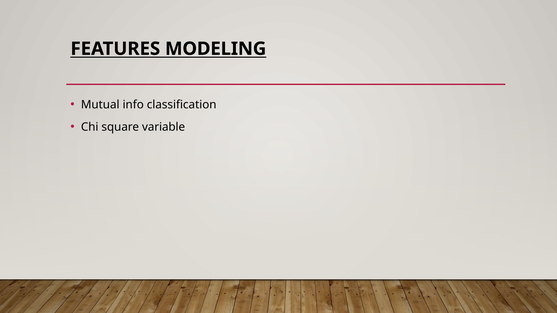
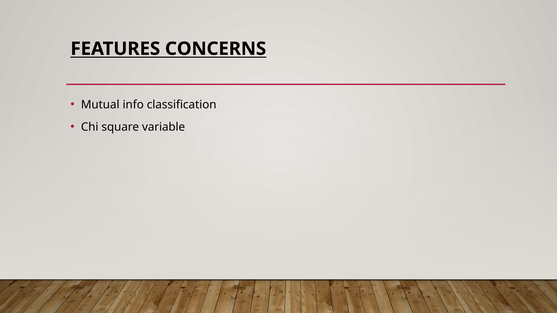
MODELING: MODELING -> CONCERNS
